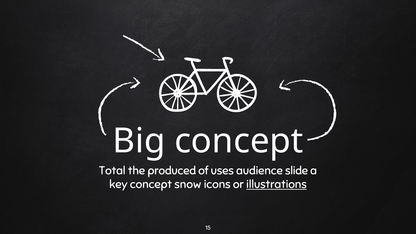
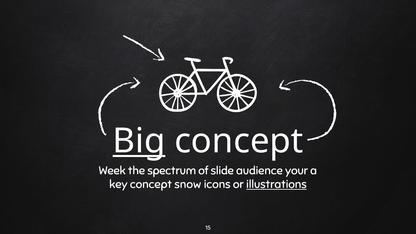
Big underline: none -> present
Total: Total -> Week
produced: produced -> spectrum
uses: uses -> slide
slide: slide -> your
